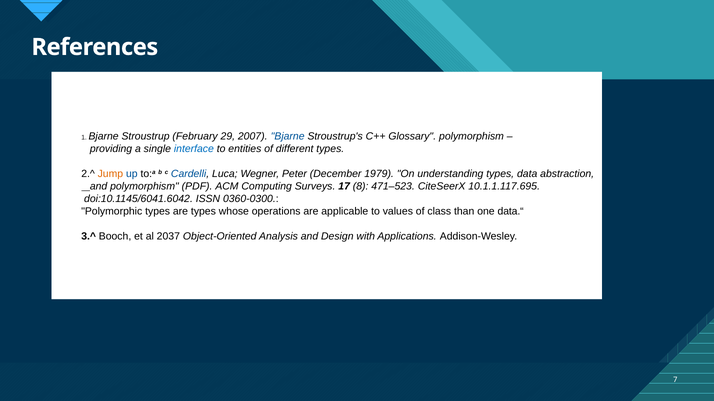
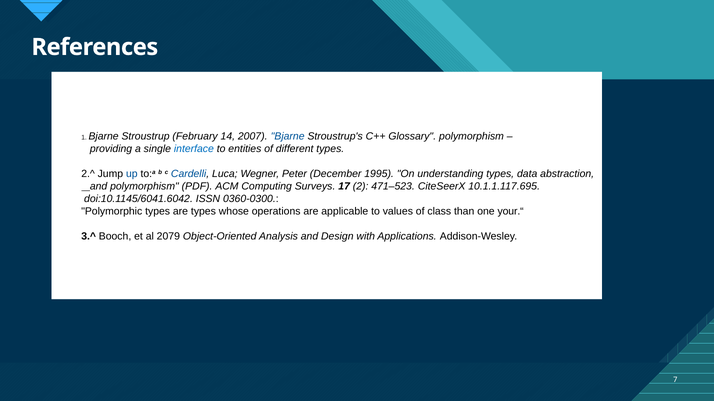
29: 29 -> 14
Jump colour: orange -> black
1979: 1979 -> 1995
8: 8 -> 2
data.“: data.“ -> your.“
2037: 2037 -> 2079
